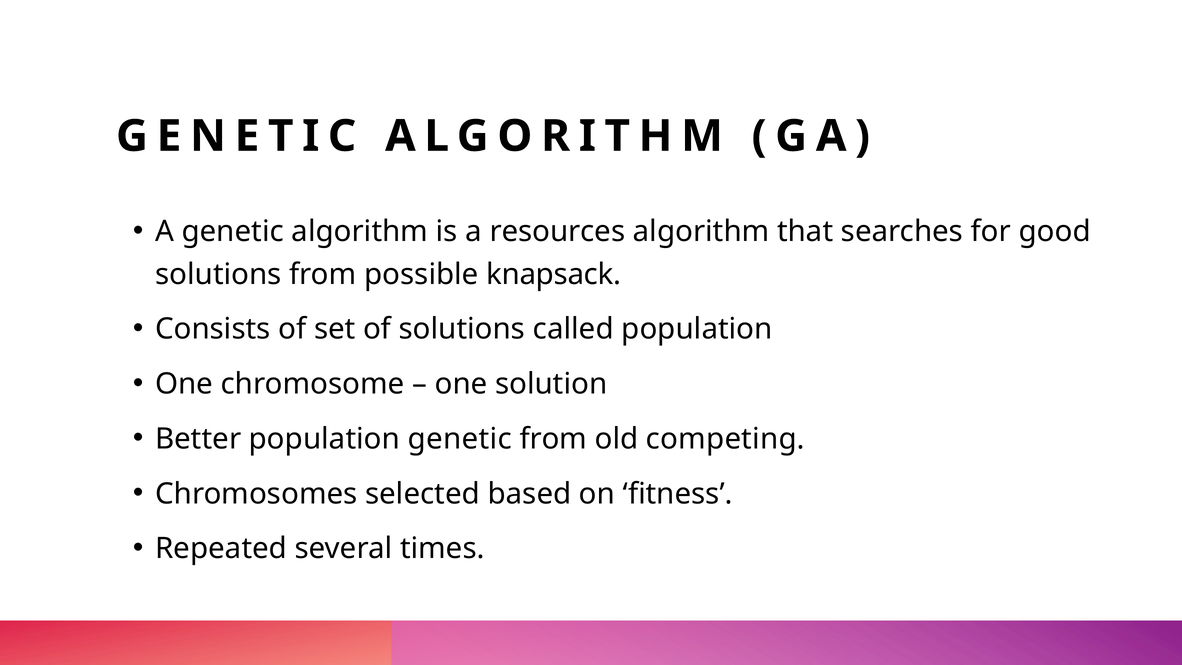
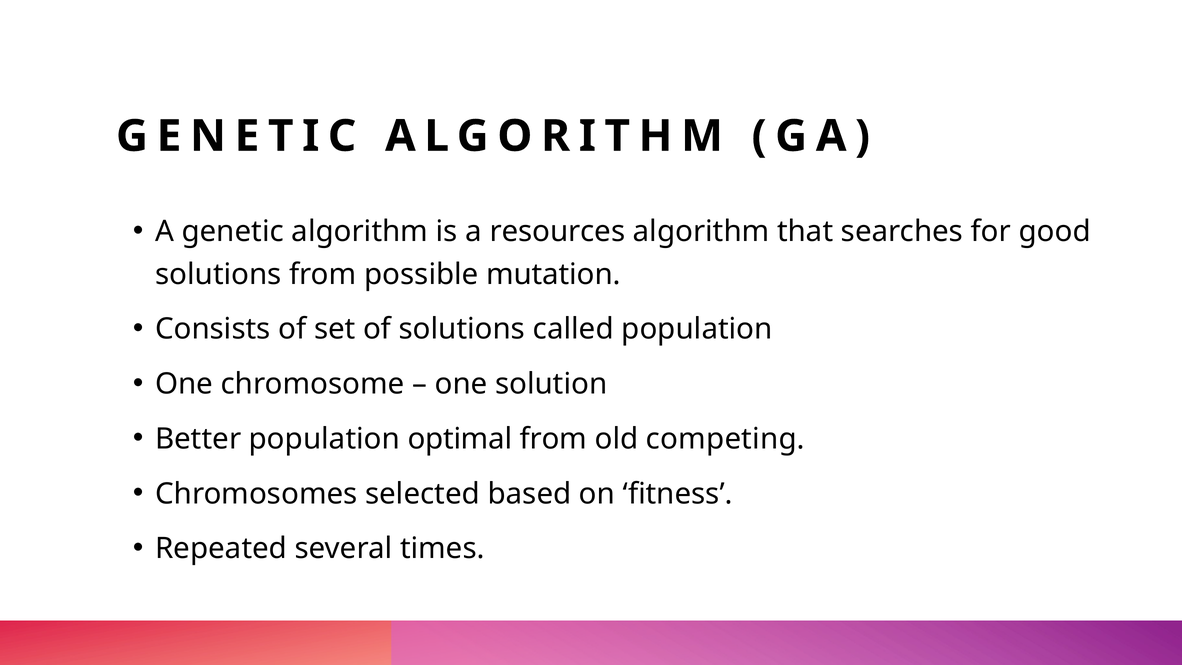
knapsack: knapsack -> mutation
population genetic: genetic -> optimal
